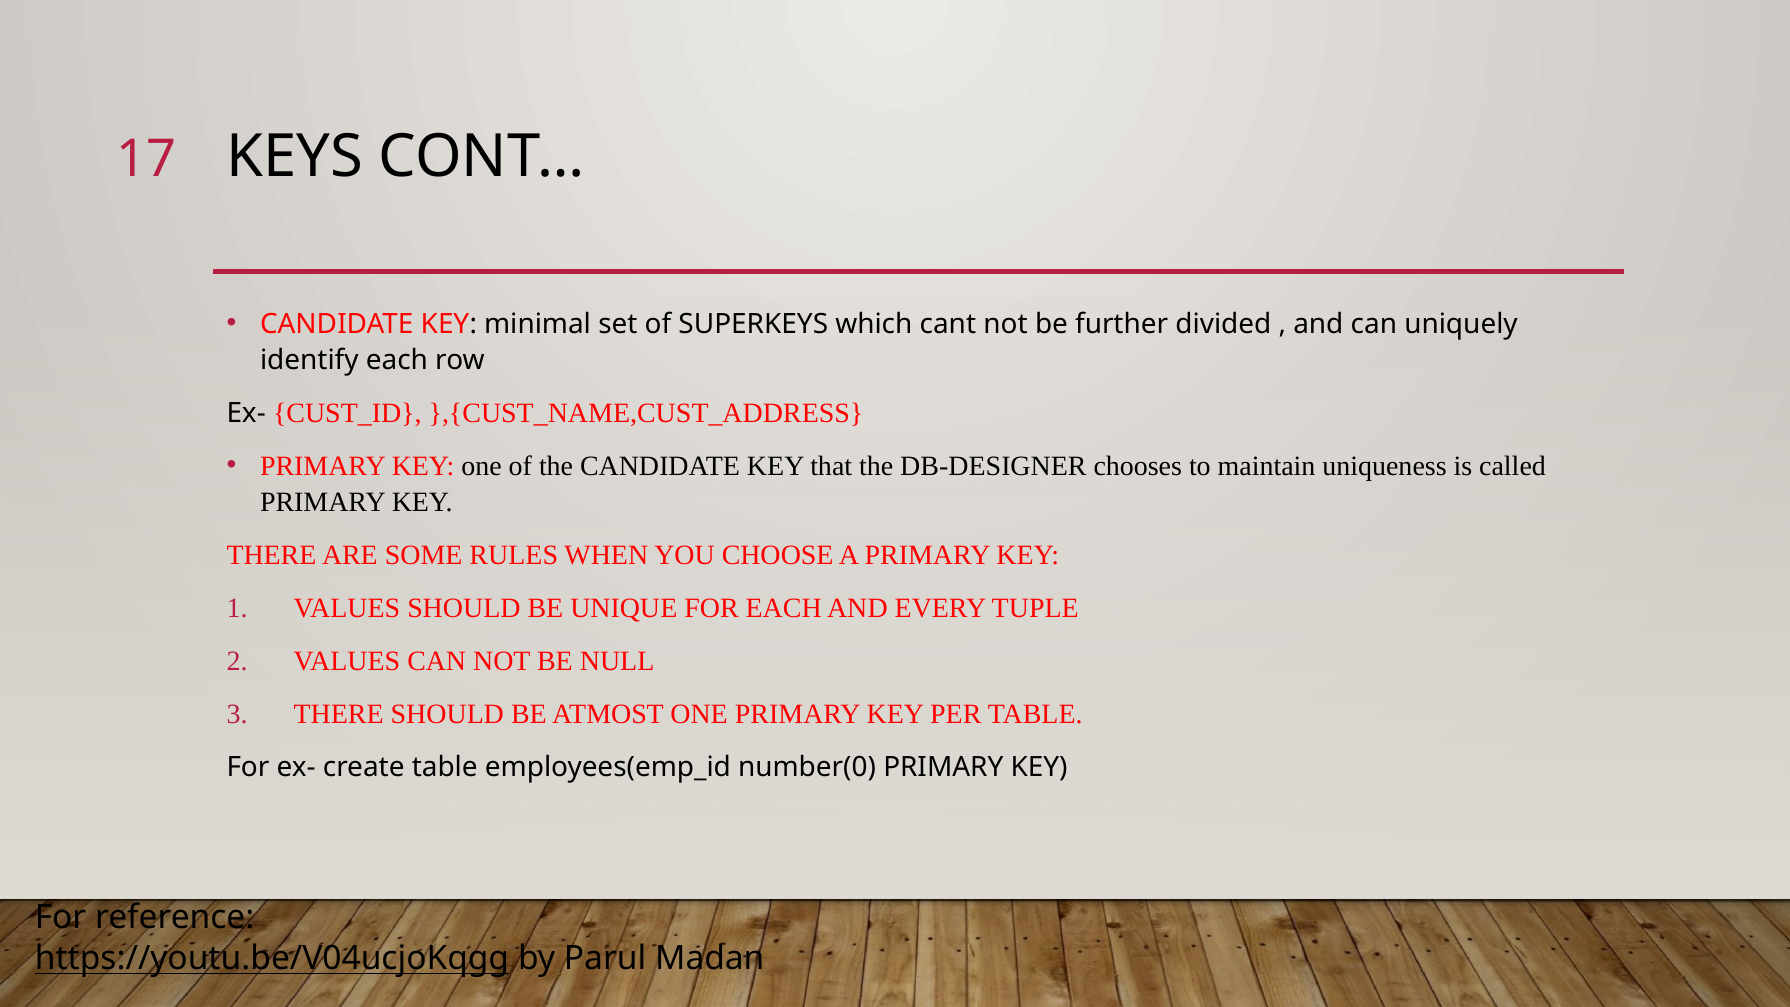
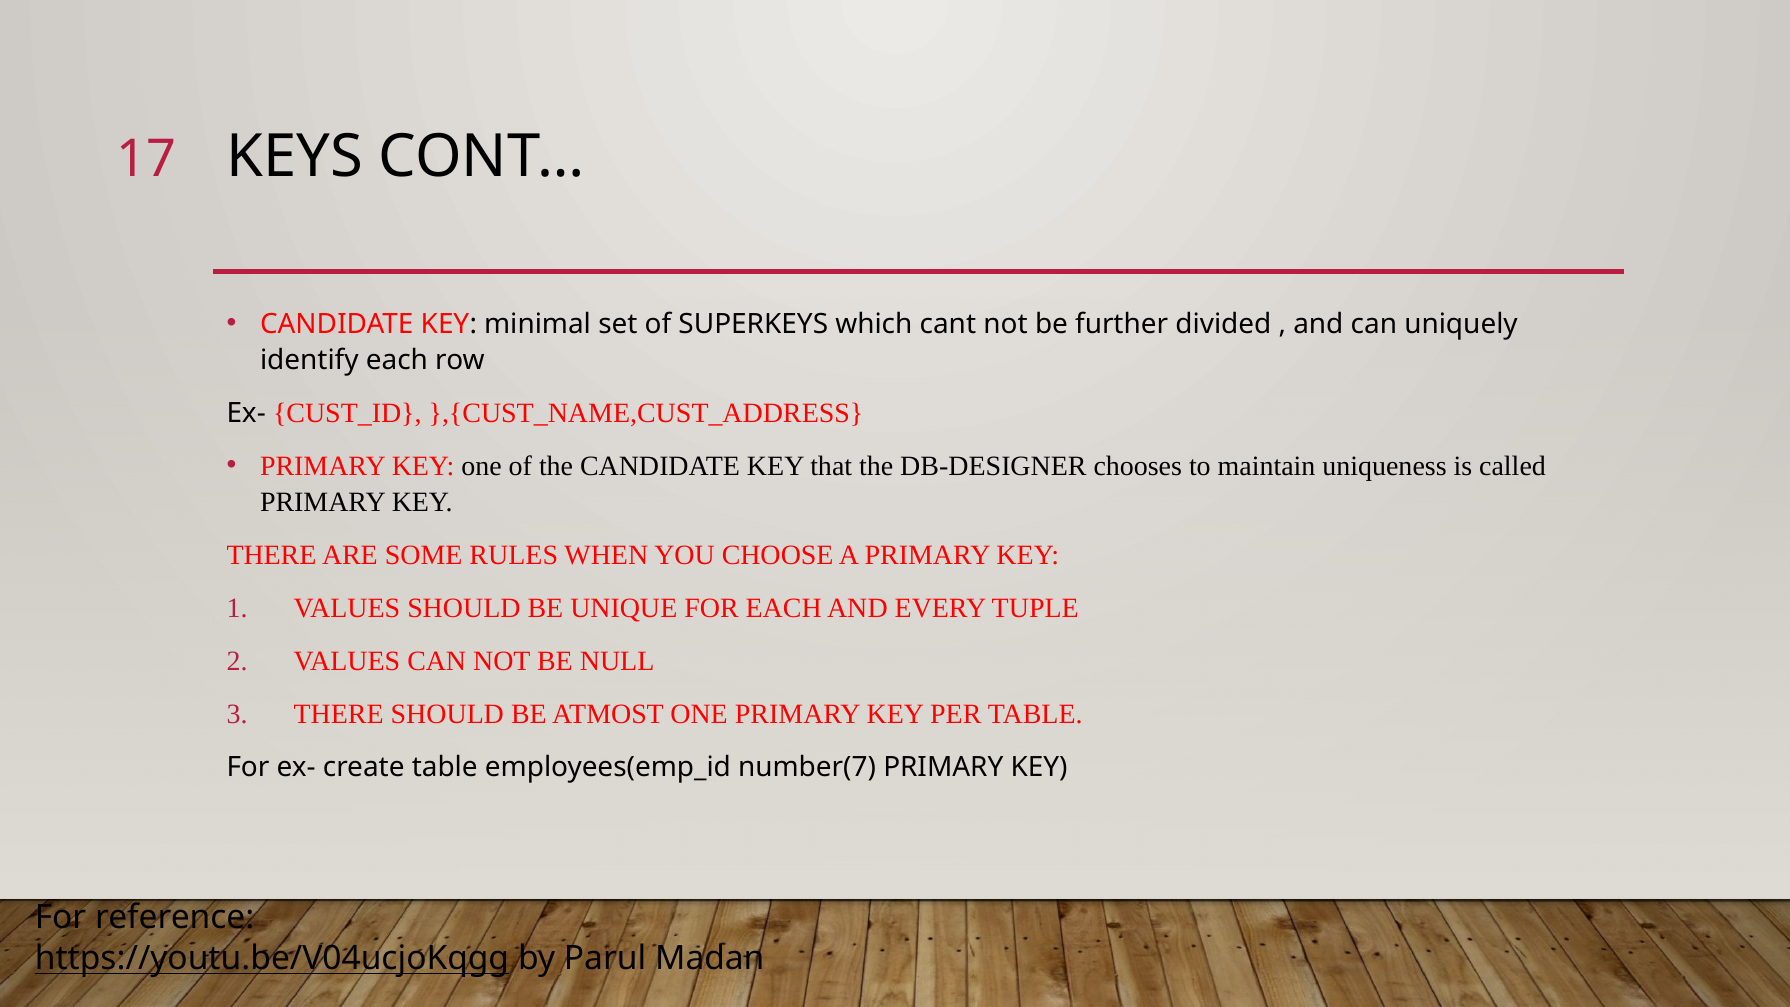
number(0: number(0 -> number(7
